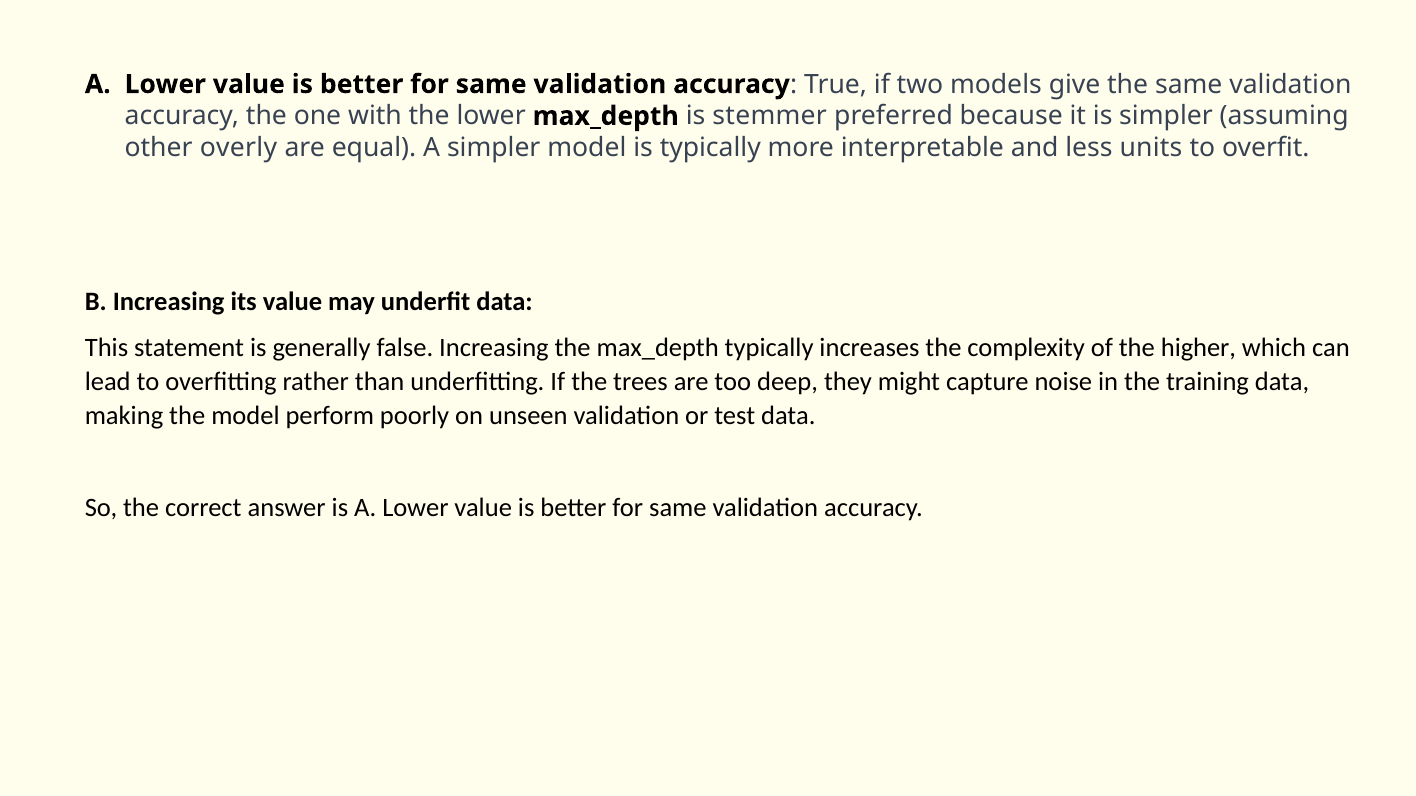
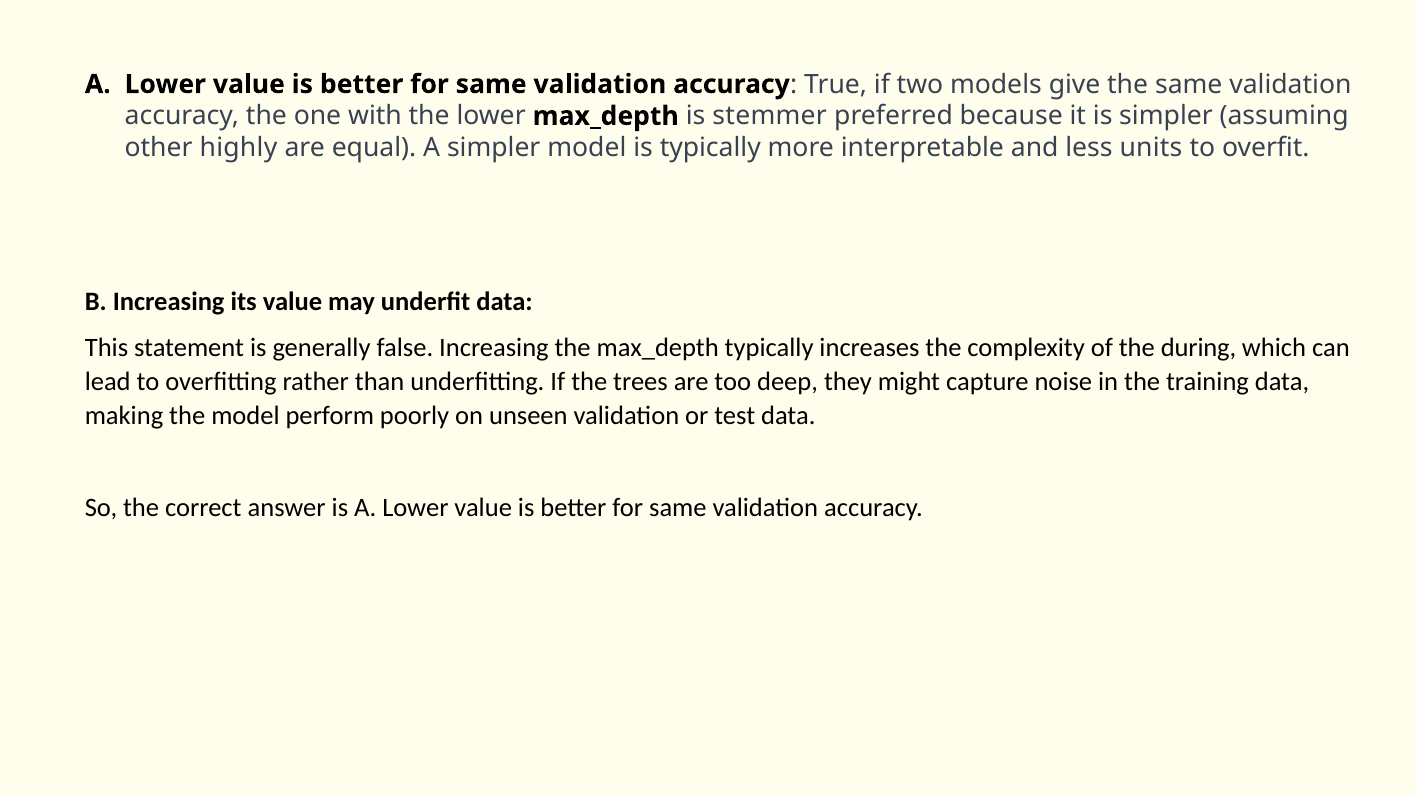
overly: overly -> highly
higher: higher -> during
